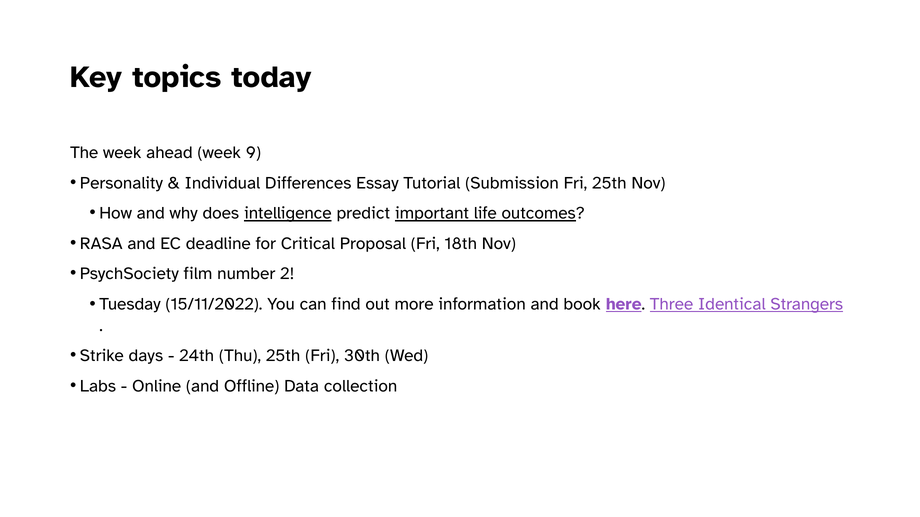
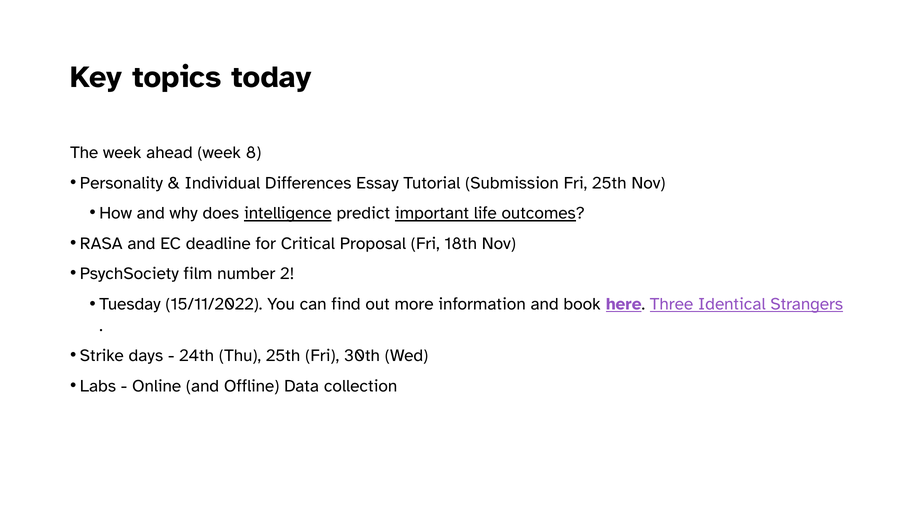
9: 9 -> 8
